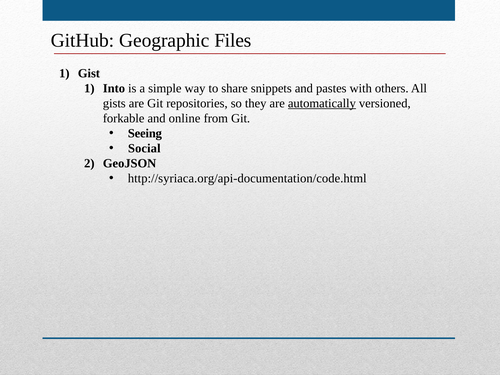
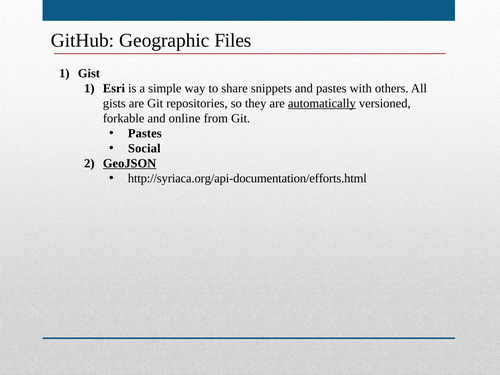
Into: Into -> Esri
Seeing at (145, 133): Seeing -> Pastes
GeoJSON underline: none -> present
http://syriaca.org/api-documentation/code.html: http://syriaca.org/api-documentation/code.html -> http://syriaca.org/api-documentation/efforts.html
